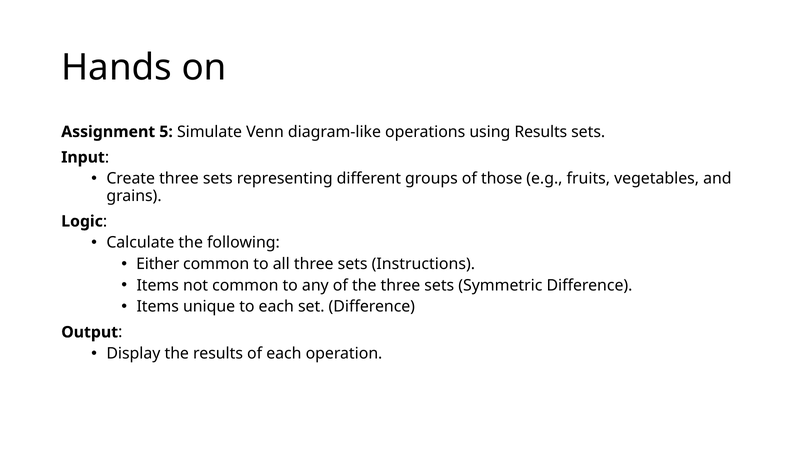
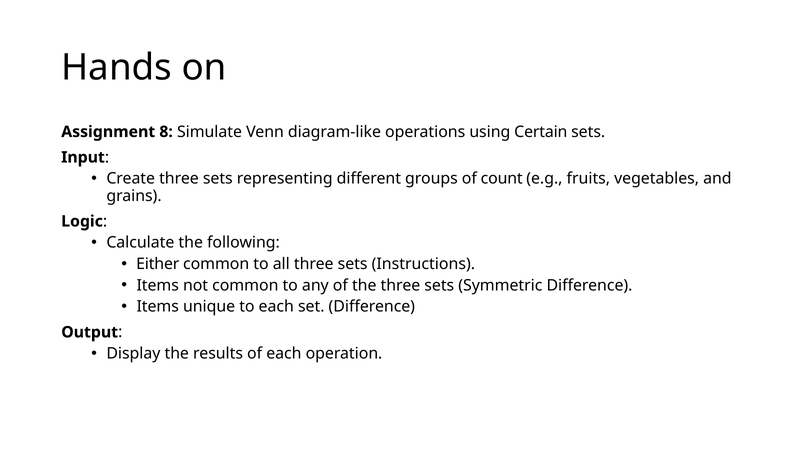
5: 5 -> 8
using Results: Results -> Certain
those: those -> count
